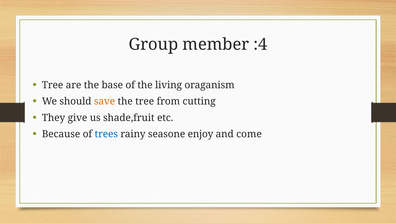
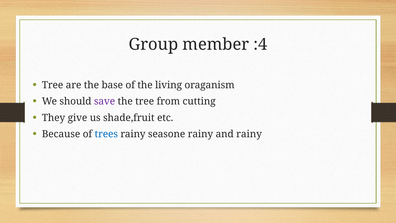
save colour: orange -> purple
seasone enjoy: enjoy -> rainy
and come: come -> rainy
